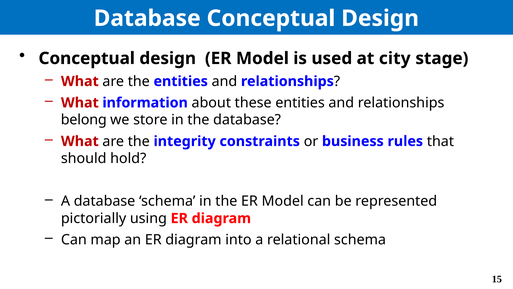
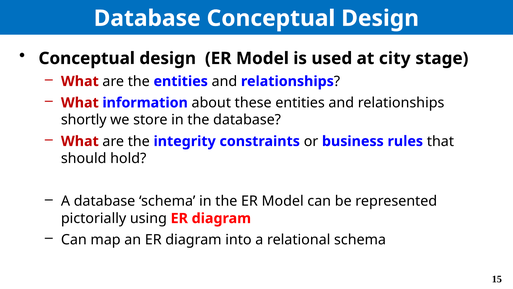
belong: belong -> shortly
